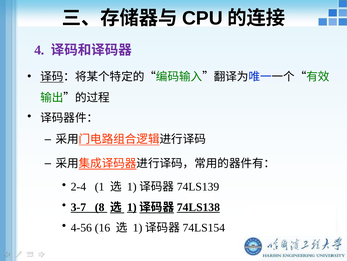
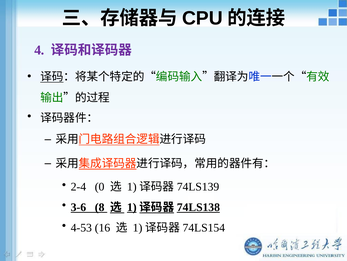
1: 1 -> 0
3-7: 3-7 -> 3-6
4-56: 4-56 -> 4-53
